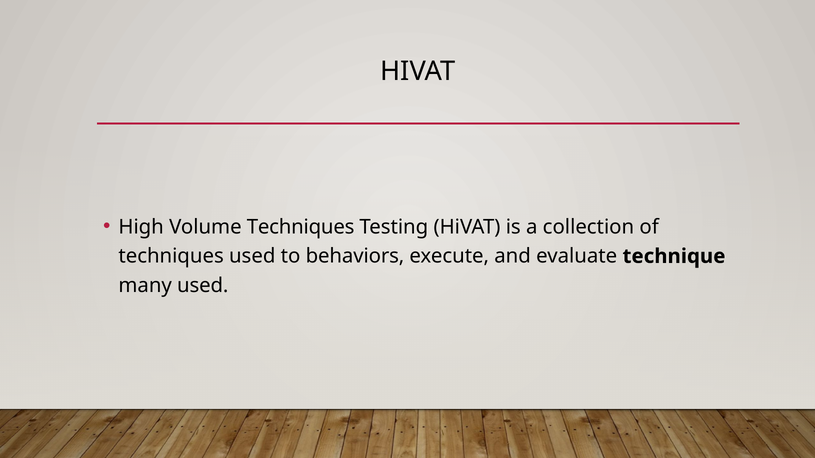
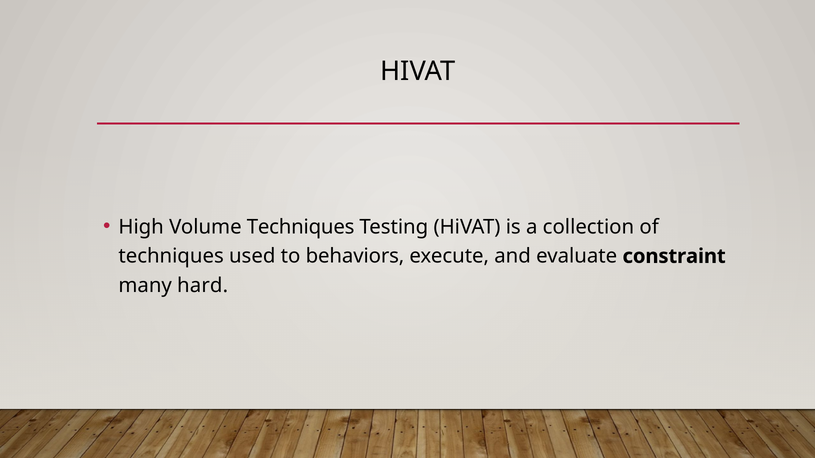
technique: technique -> constraint
many used: used -> hard
